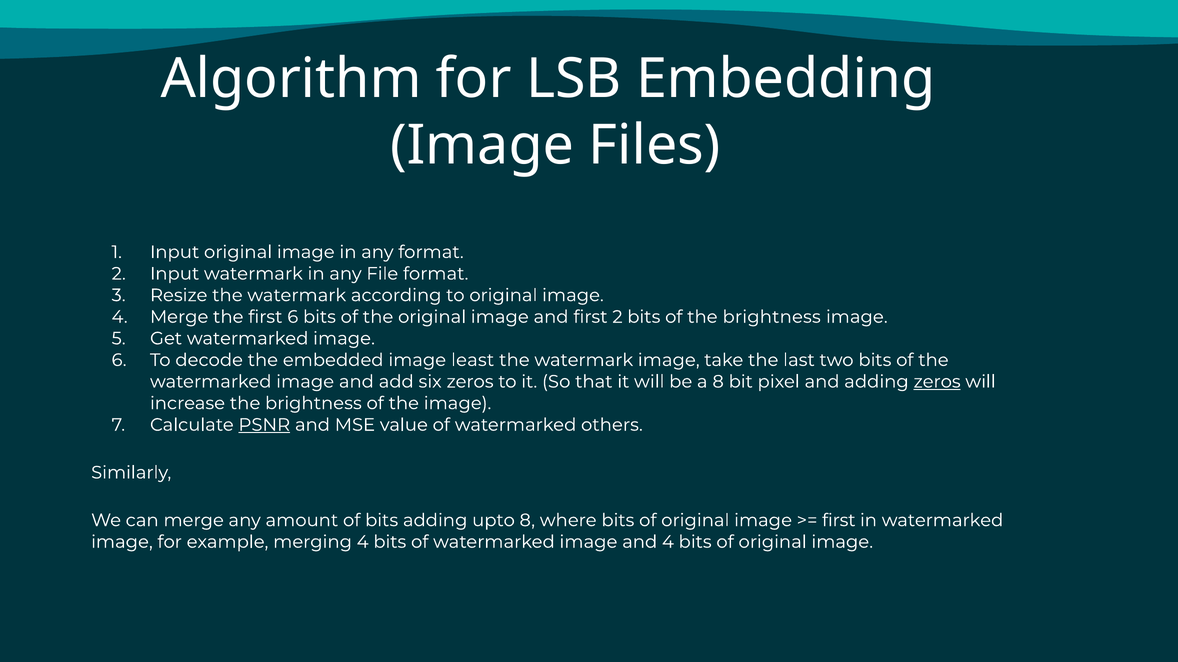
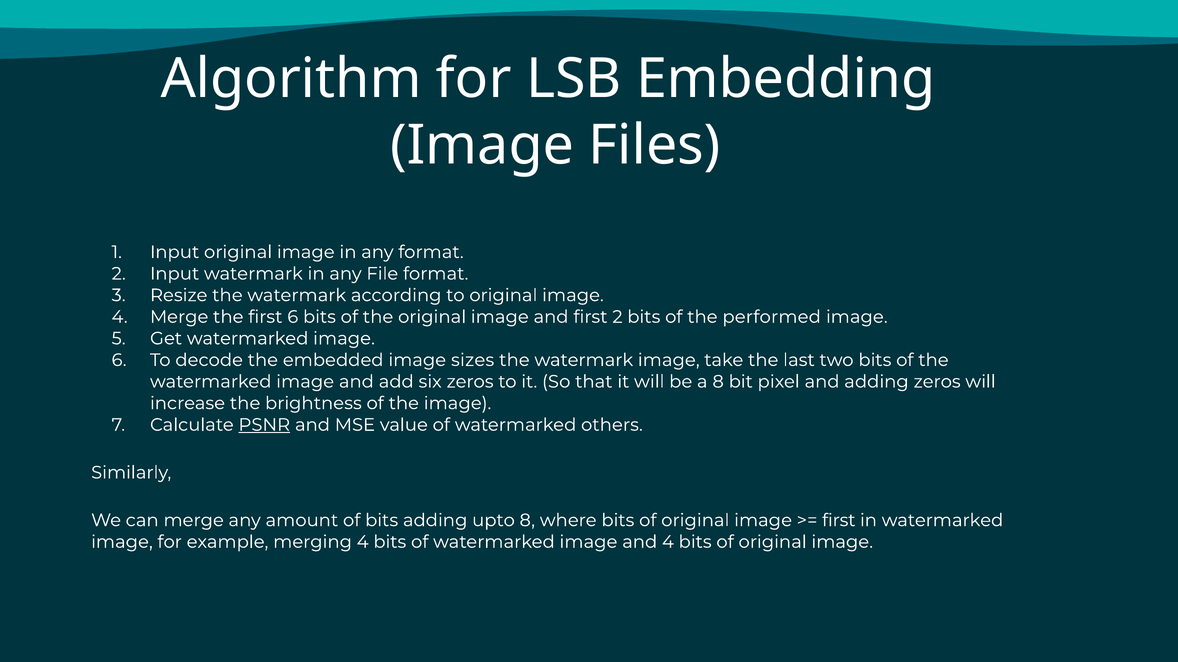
of the brightness: brightness -> performed
least: least -> sizes
zeros at (937, 382) underline: present -> none
